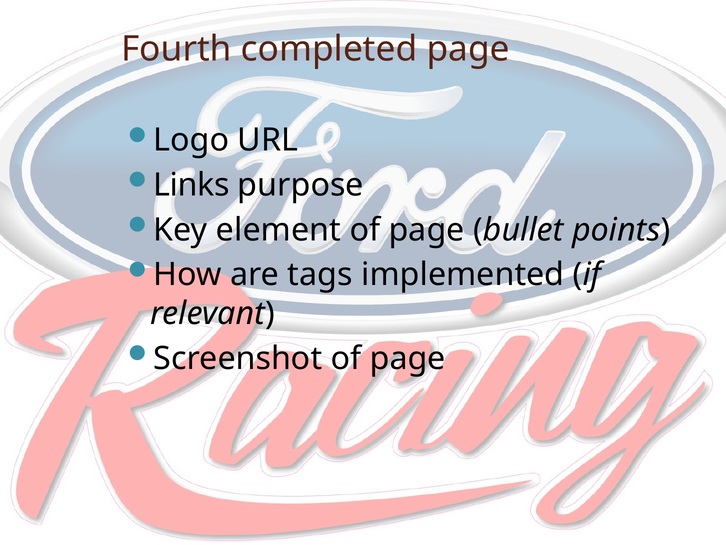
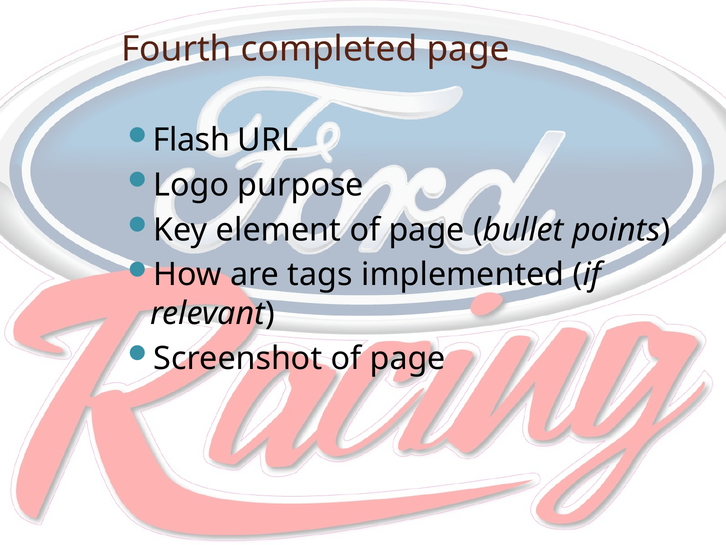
Logo: Logo -> Flash
Links: Links -> Logo
